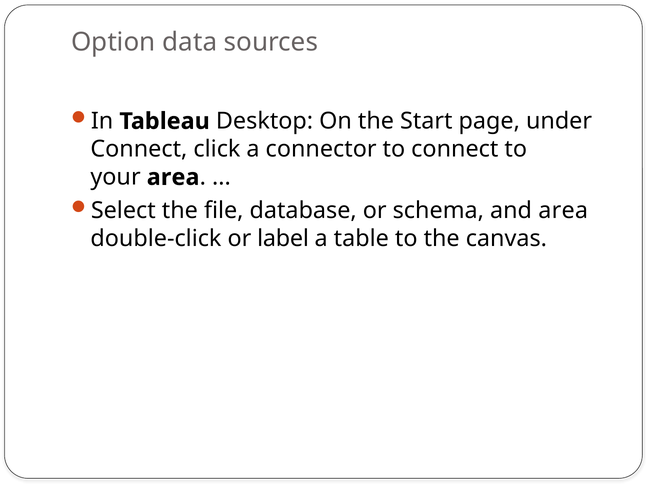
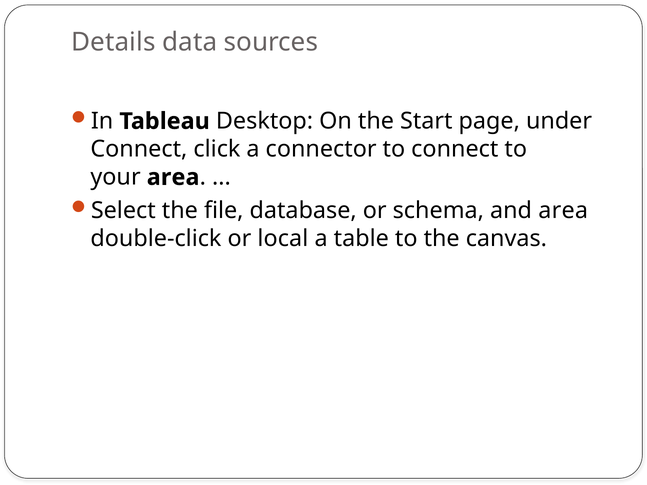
Option: Option -> Details
label: label -> local
